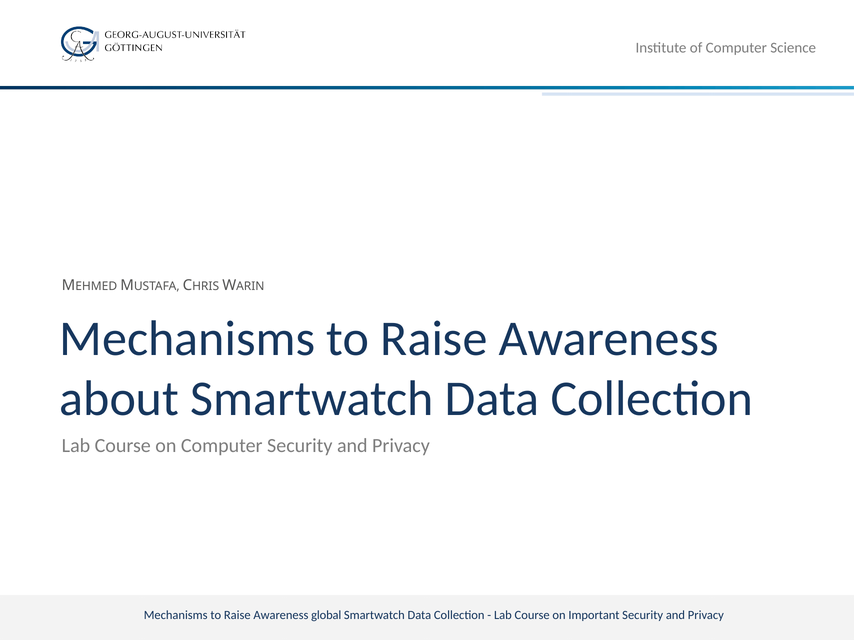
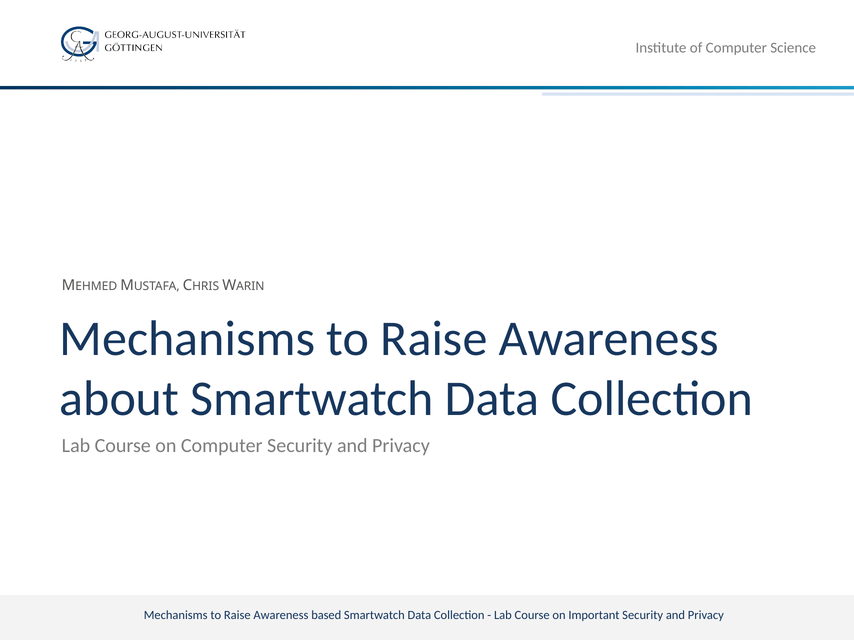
global: global -> based
